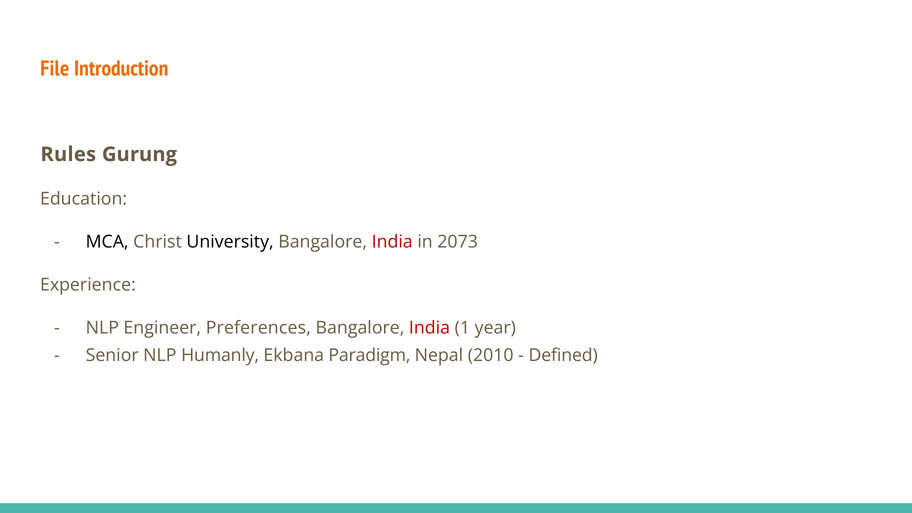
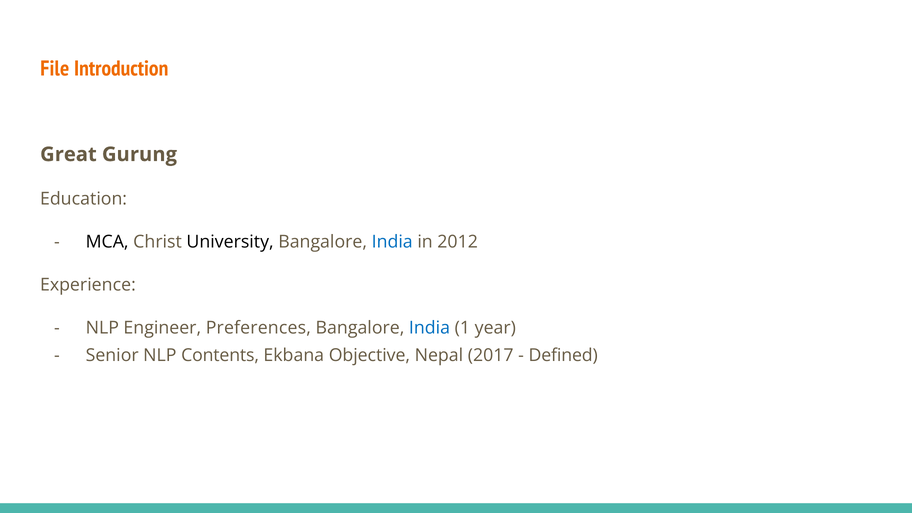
Rules: Rules -> Great
India at (392, 242) colour: red -> blue
2073: 2073 -> 2012
India at (430, 328) colour: red -> blue
Humanly: Humanly -> Contents
Paradigm: Paradigm -> Objective
2010: 2010 -> 2017
